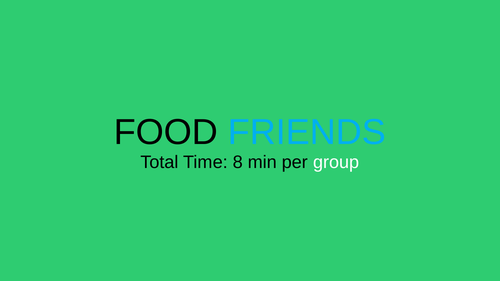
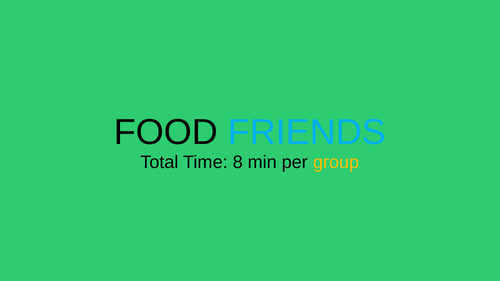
group colour: white -> yellow
